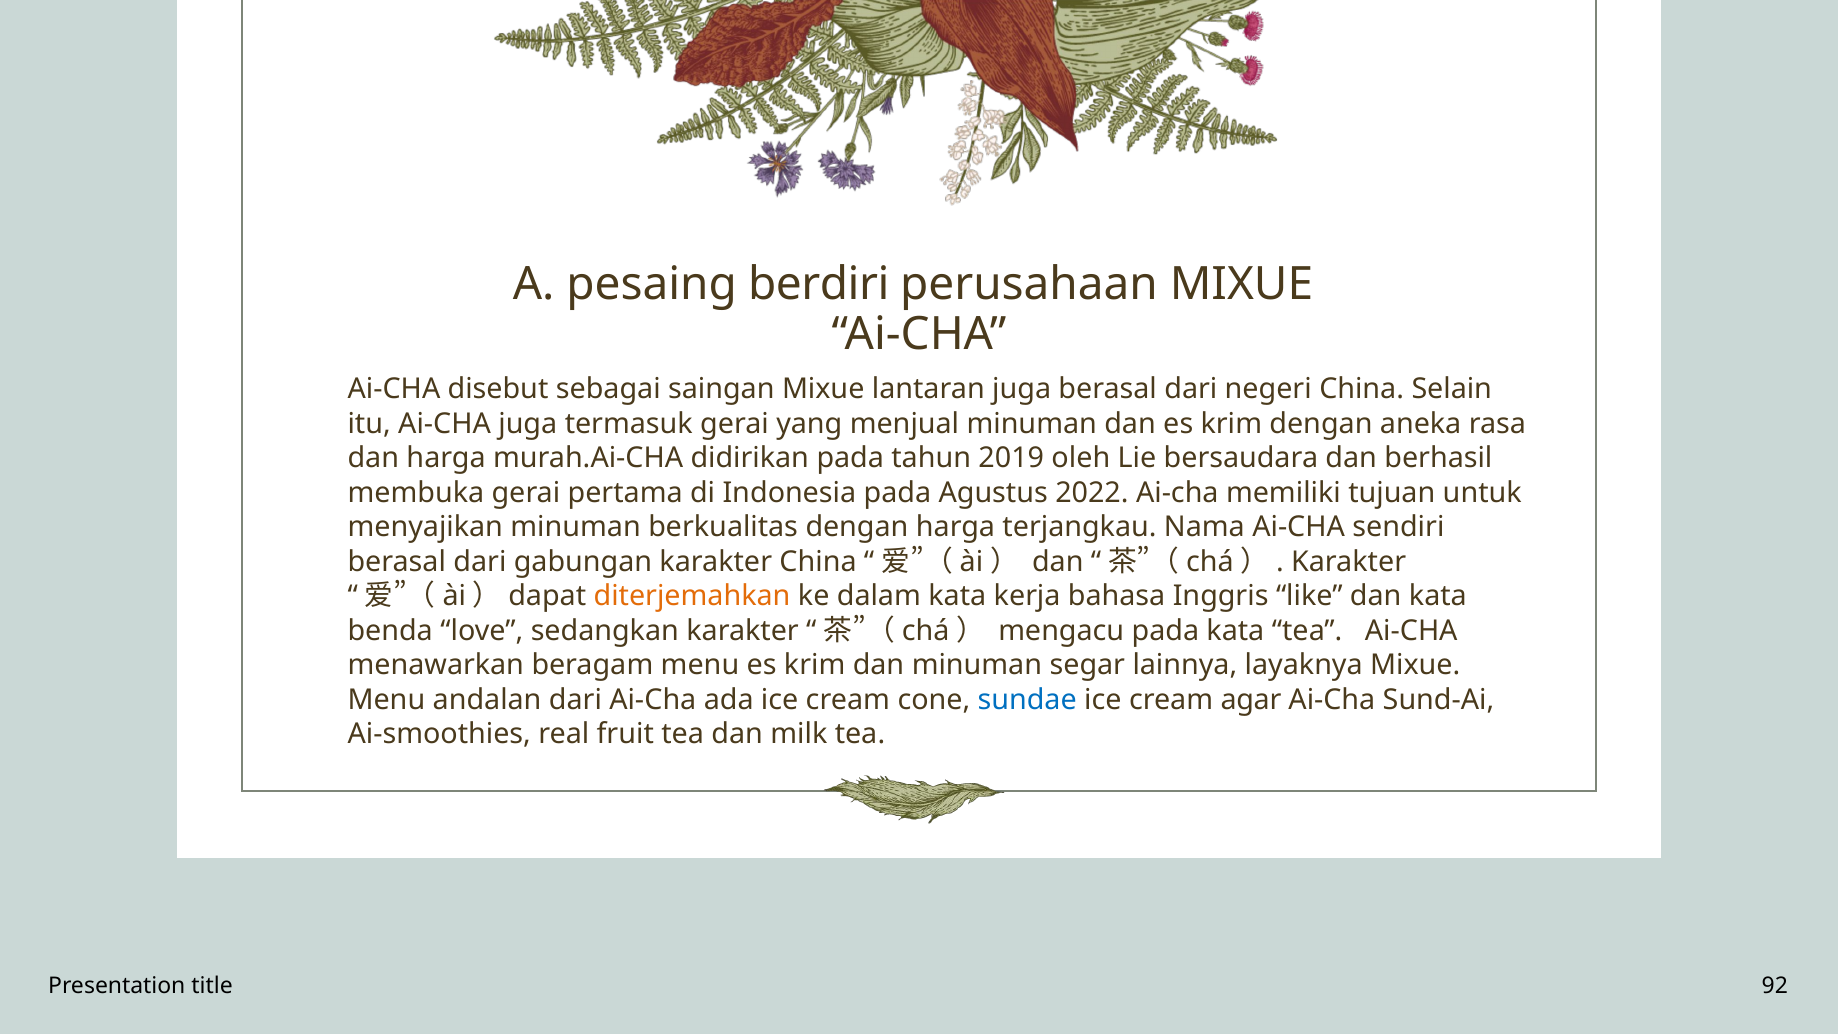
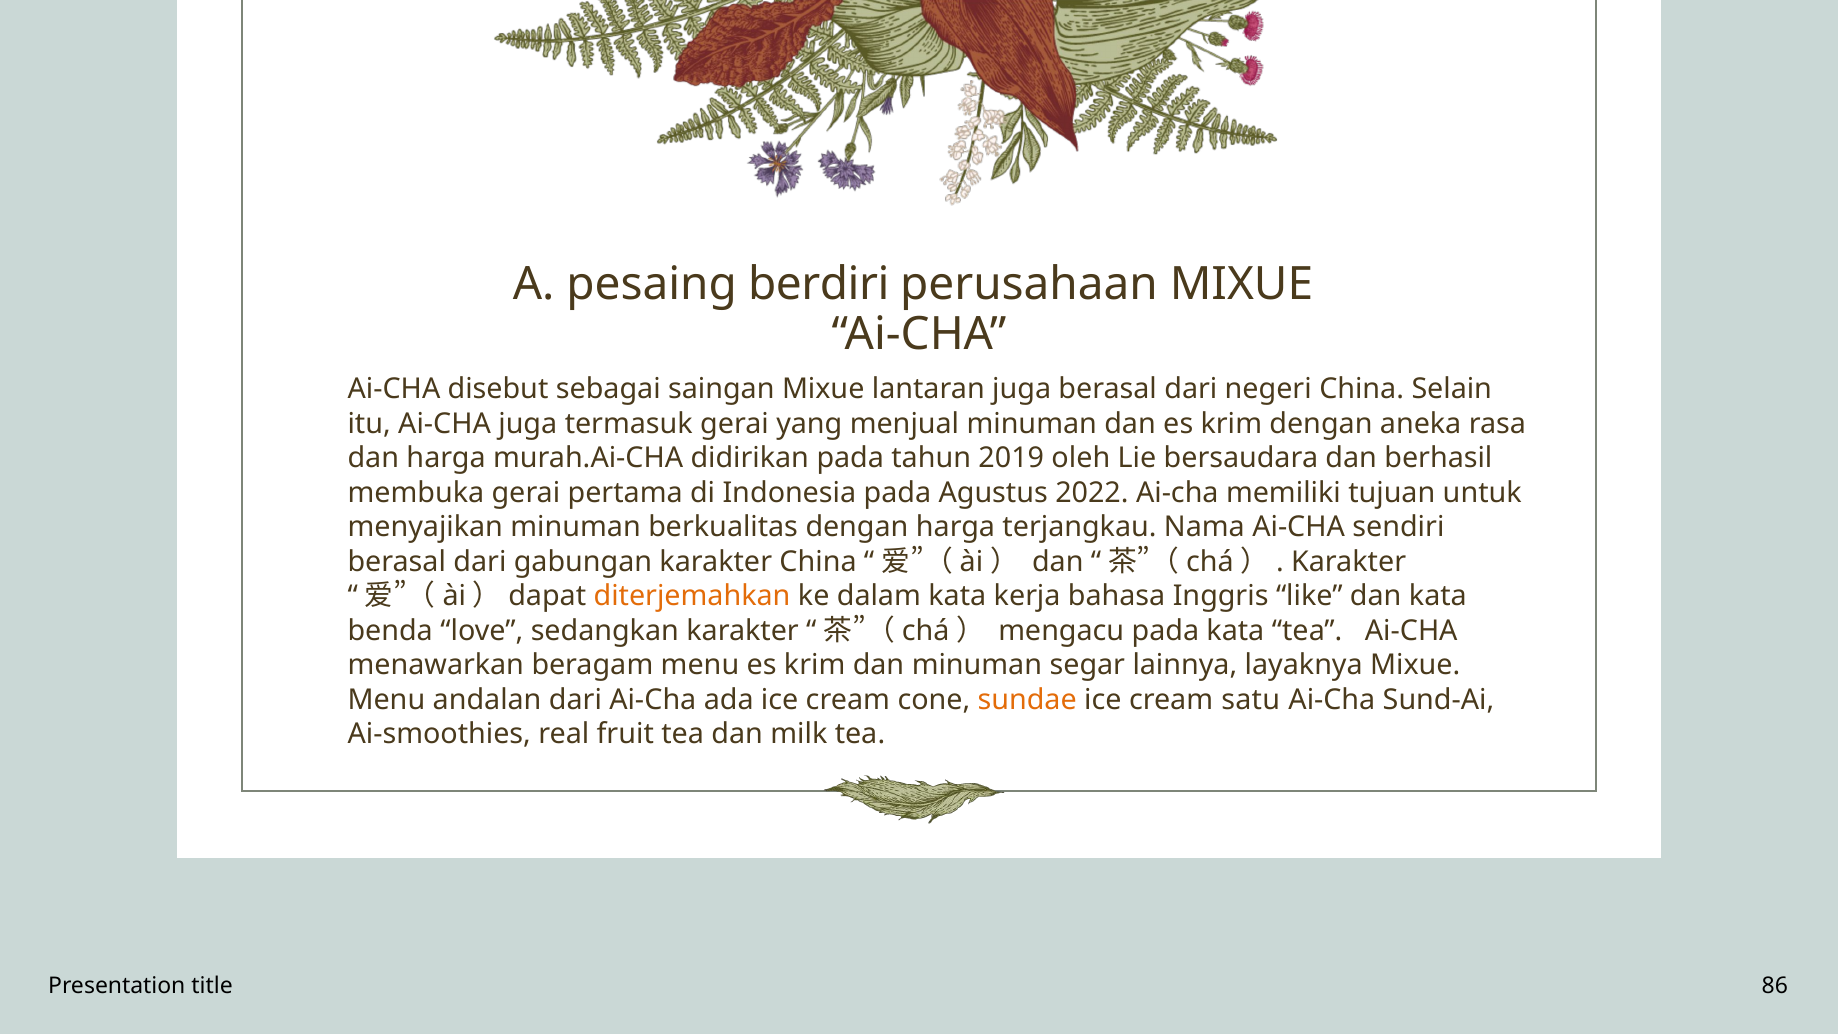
sundae colour: blue -> orange
agar: agar -> satu
92: 92 -> 86
